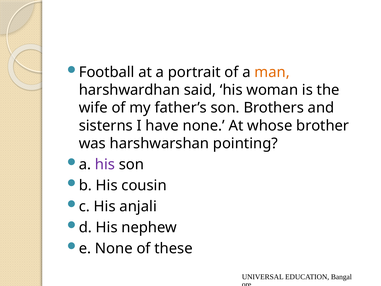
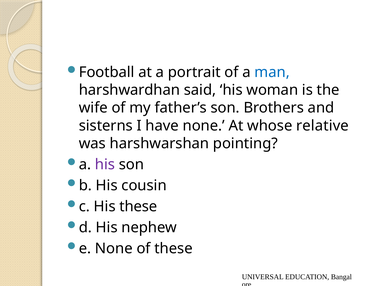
man colour: orange -> blue
brother: brother -> relative
His anjali: anjali -> these
